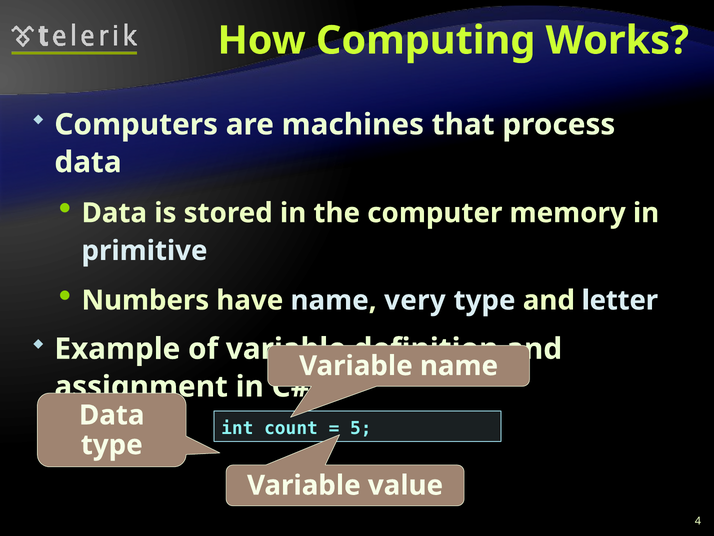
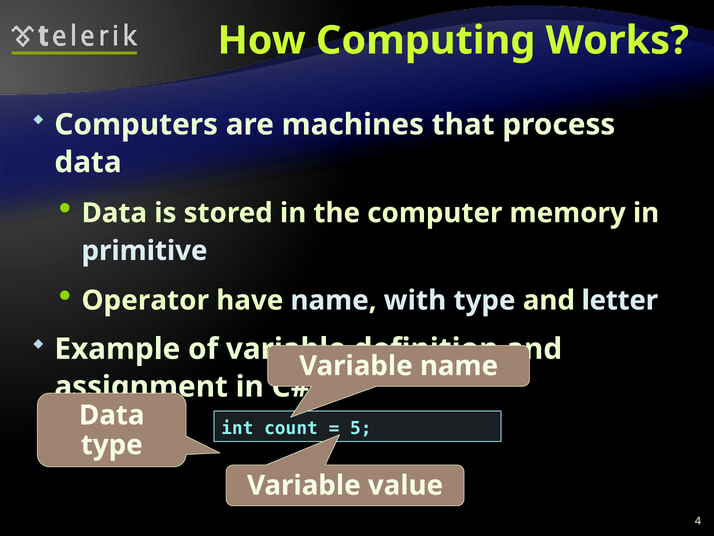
Numbers: Numbers -> Operator
very: very -> with
